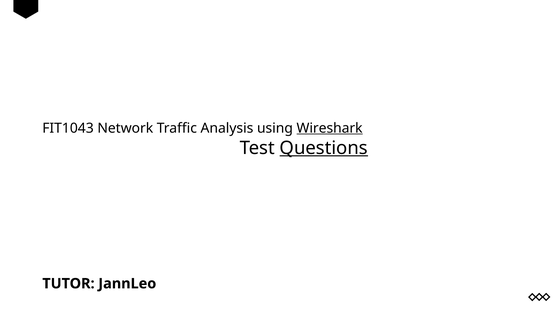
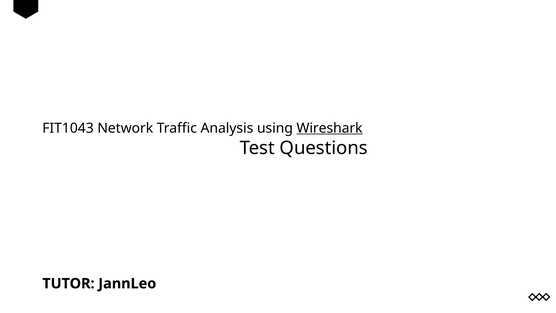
Questions underline: present -> none
